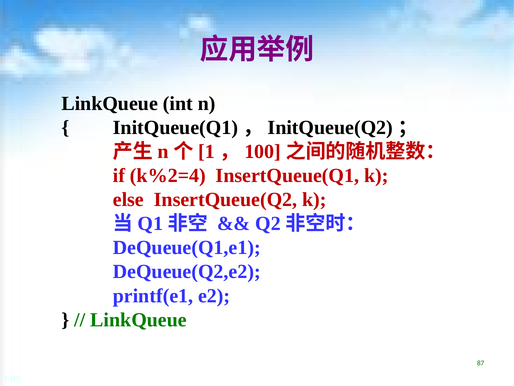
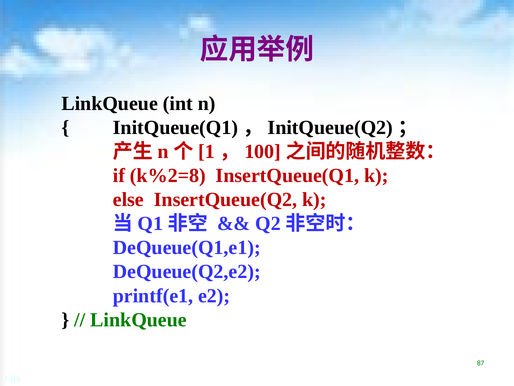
k%2=4: k%2=4 -> k%2=8
